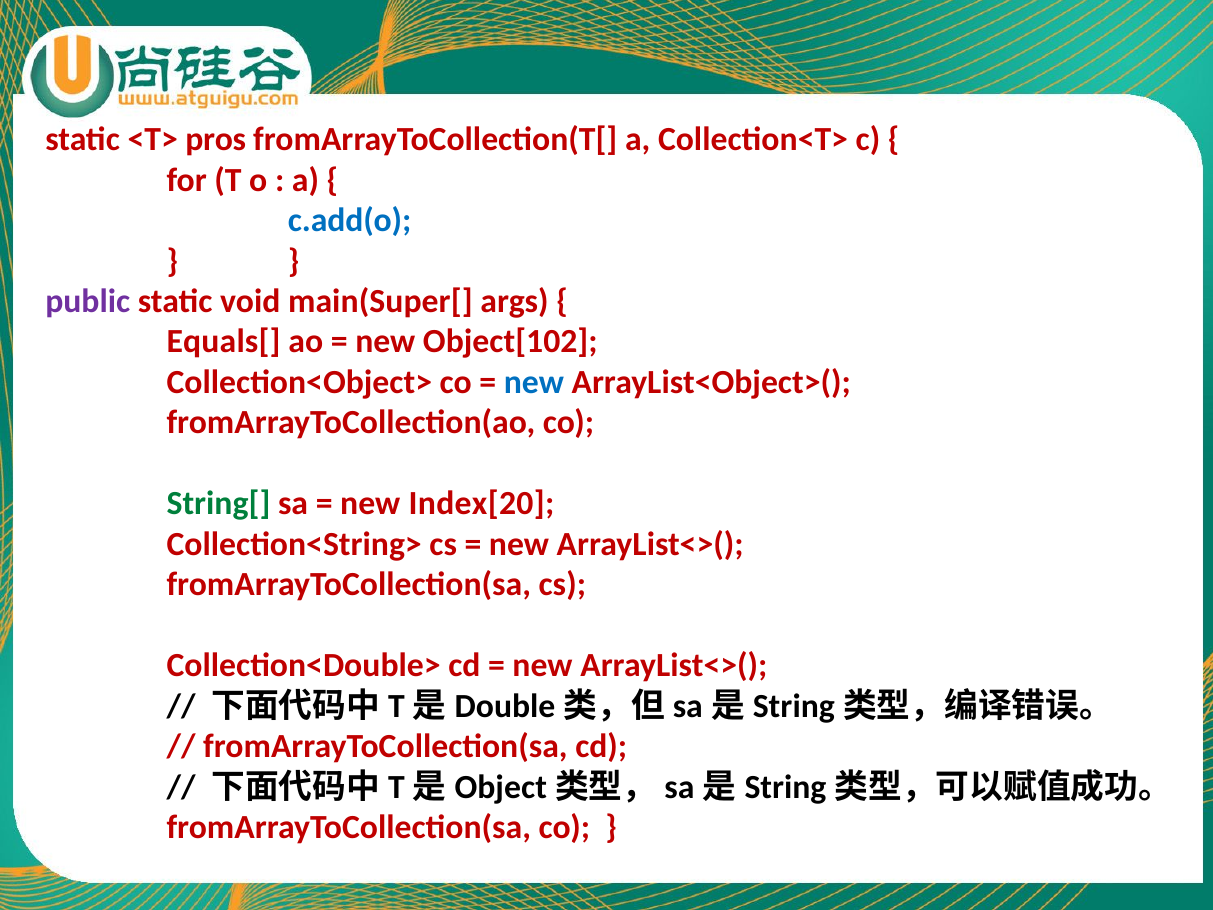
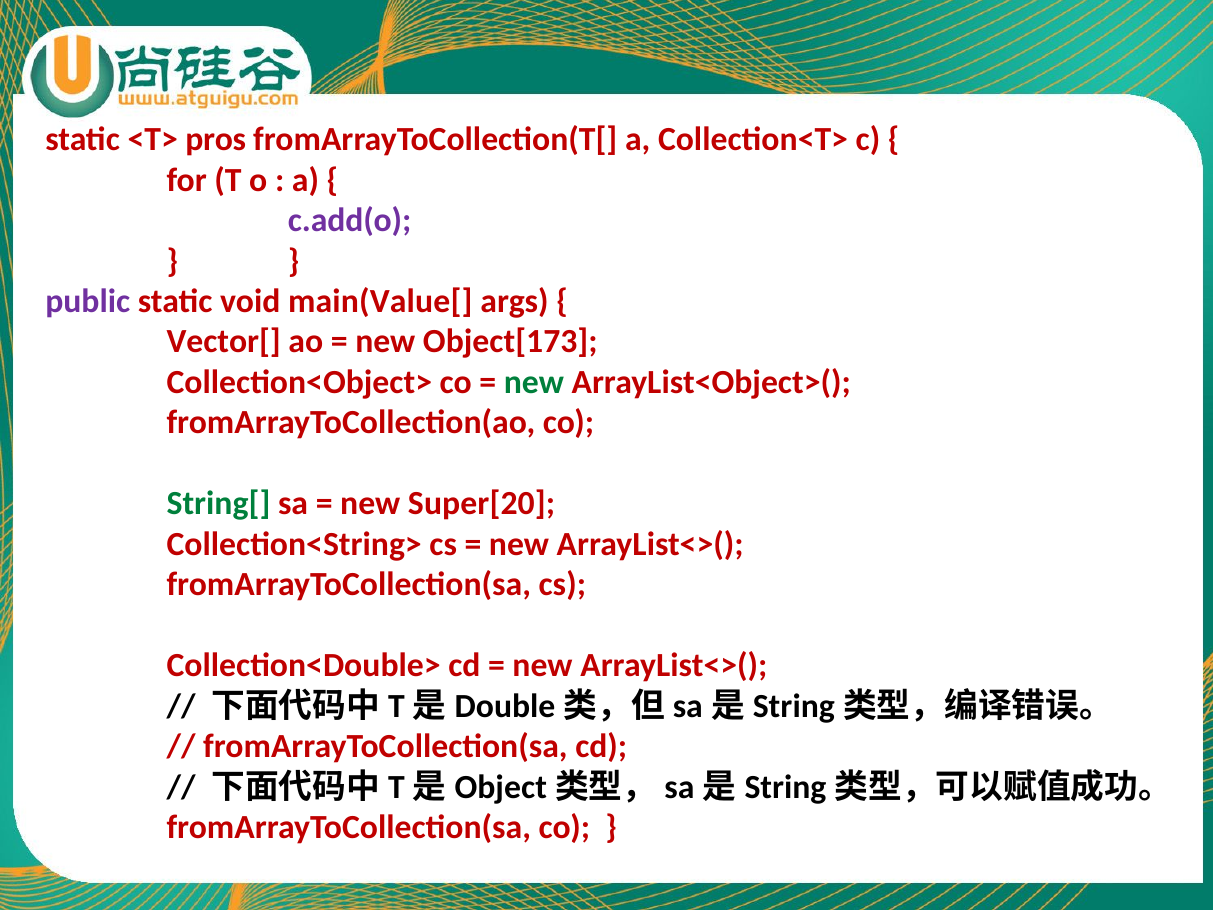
c.add(o colour: blue -> purple
main(Super[: main(Super[ -> main(Value[
Equals[: Equals[ -> Vector[
Object[102: Object[102 -> Object[173
new at (534, 382) colour: blue -> green
Index[20: Index[20 -> Super[20
